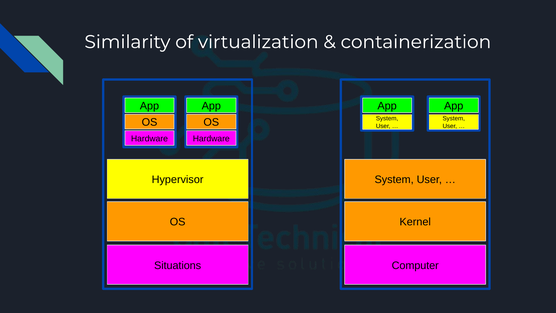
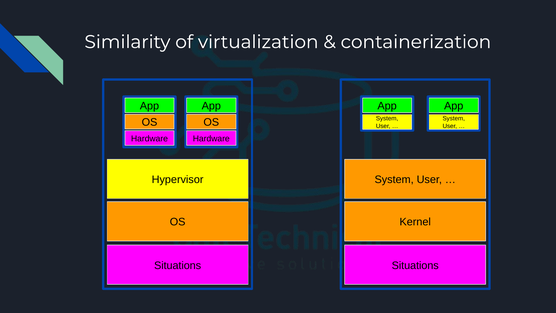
Computer at (415, 265): Computer -> Situations
